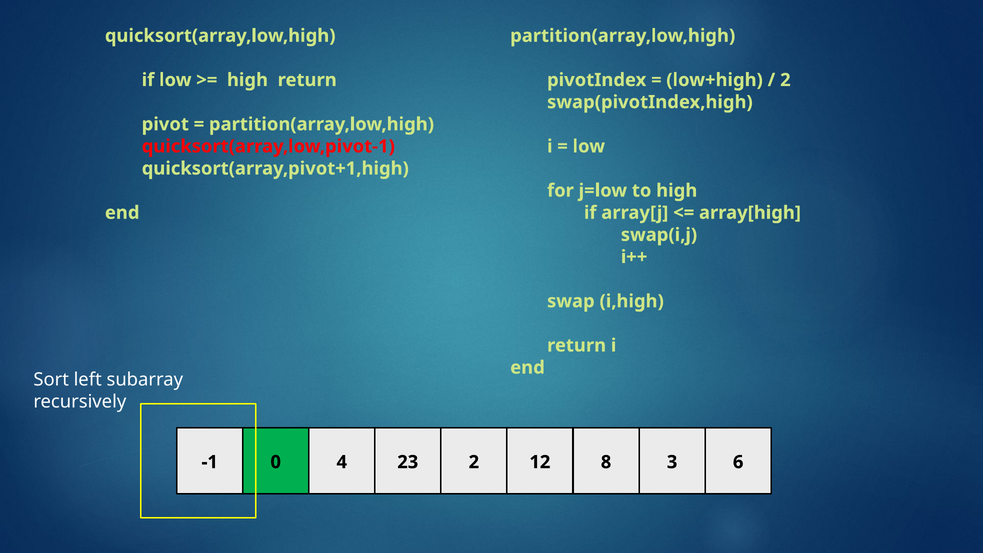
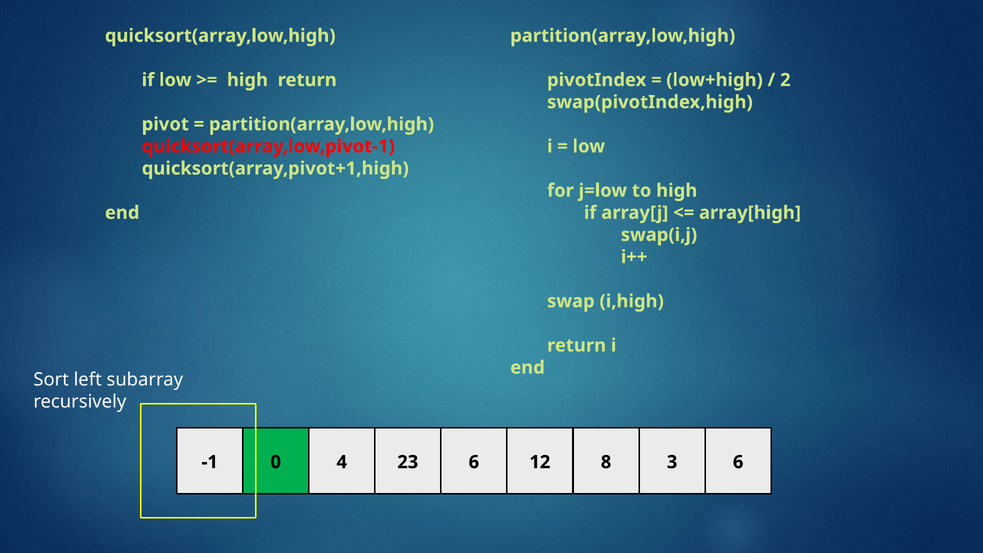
23 2: 2 -> 6
